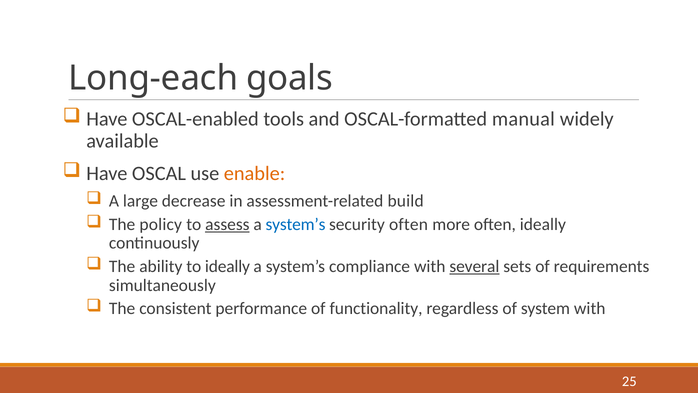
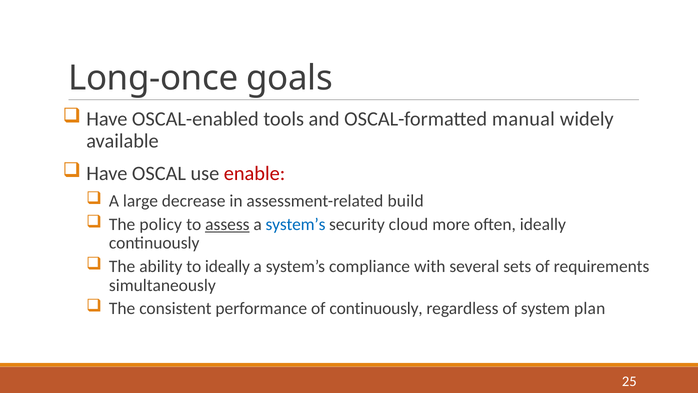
Long-each: Long-each -> Long-once
enable colour: orange -> red
security often: often -> cloud
several underline: present -> none
of functionality: functionality -> continuously
system with: with -> plan
